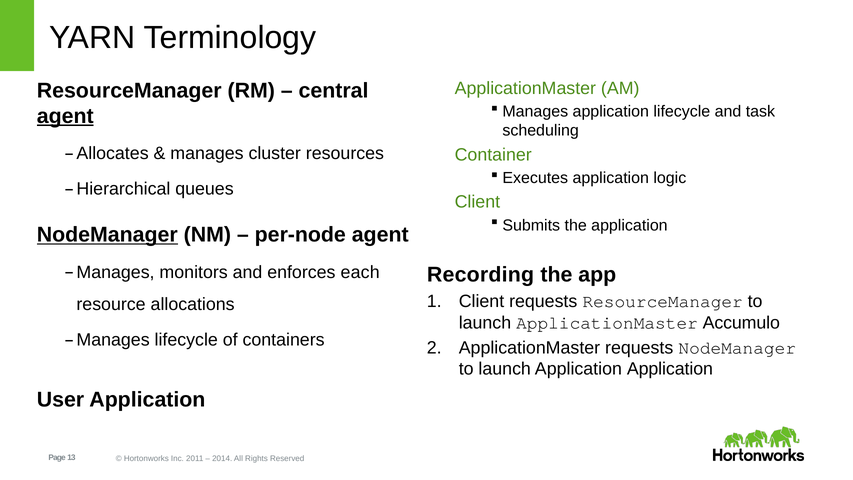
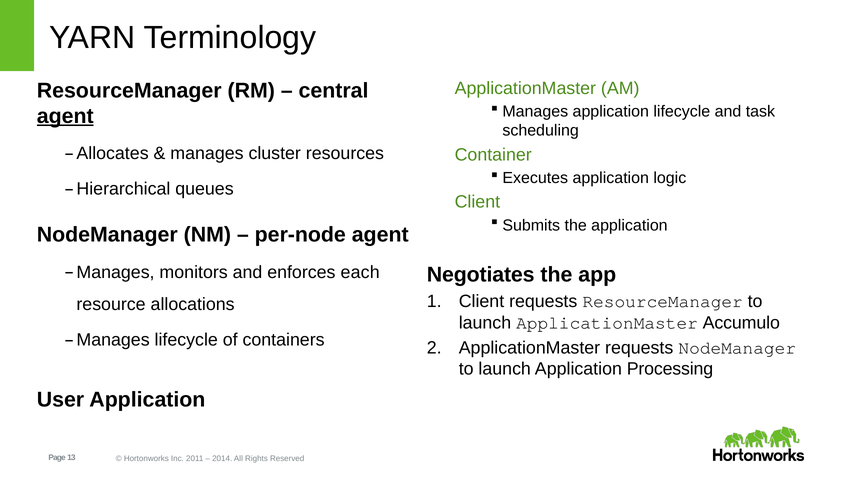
NodeManager at (107, 235) underline: present -> none
Recording: Recording -> Negotiates
Application Application: Application -> Processing
